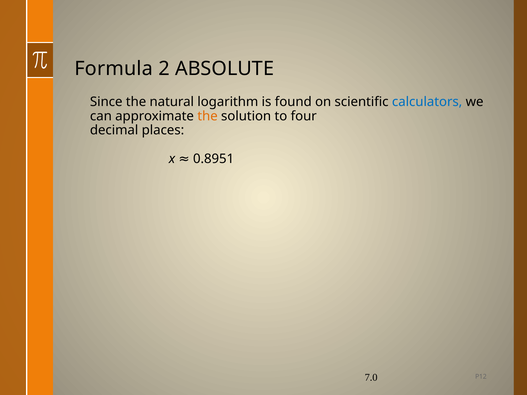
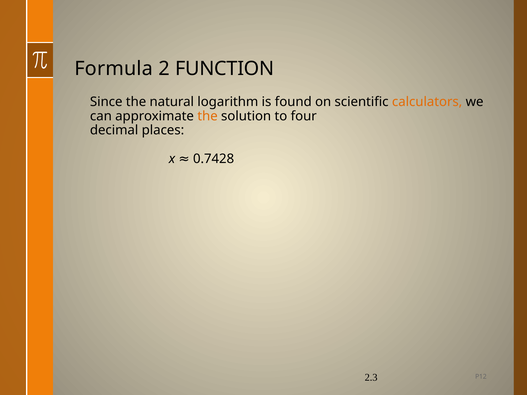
ABSOLUTE: ABSOLUTE -> FUNCTION
calculators colour: blue -> orange
0.8951: 0.8951 -> 0.7428
7.0: 7.0 -> 2.3
